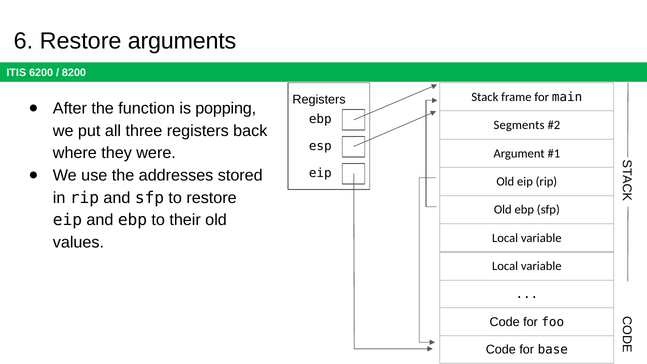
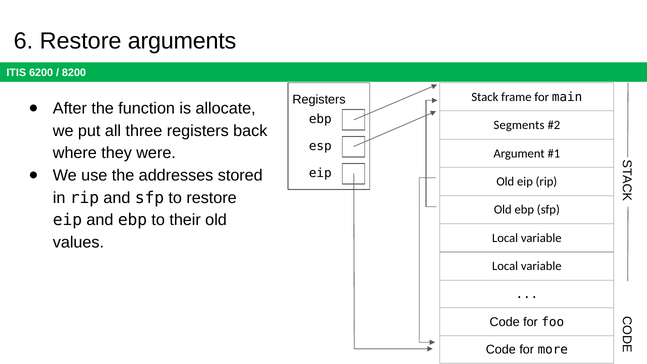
popping: popping -> allocate
base: base -> more
